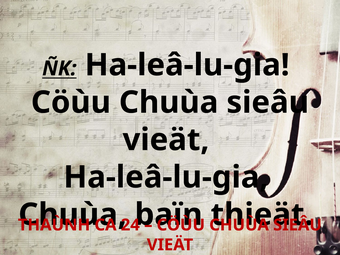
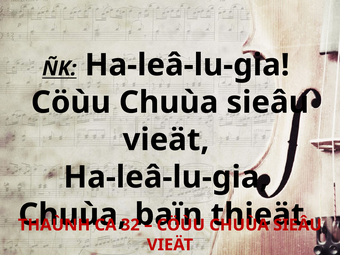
24: 24 -> 32
